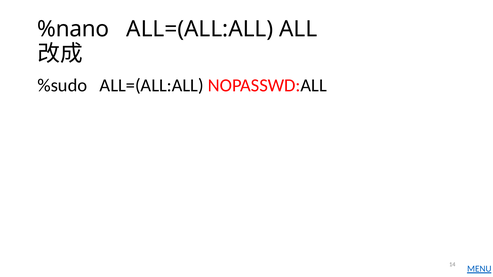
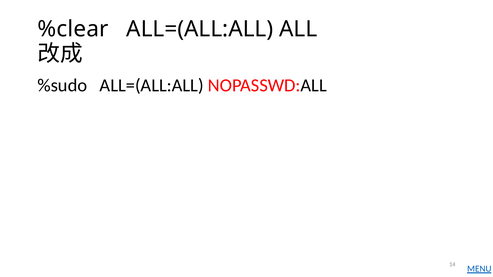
%nano: %nano -> %clear
